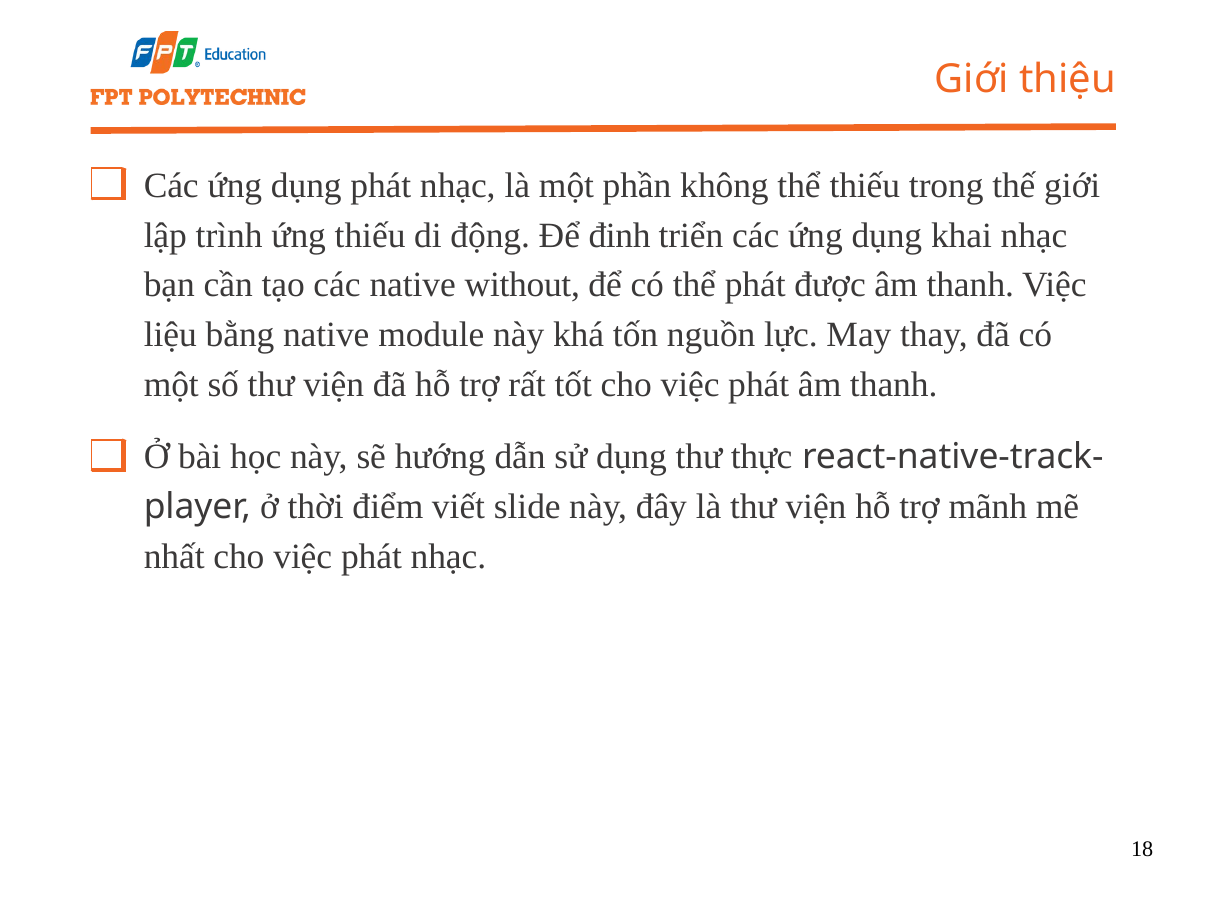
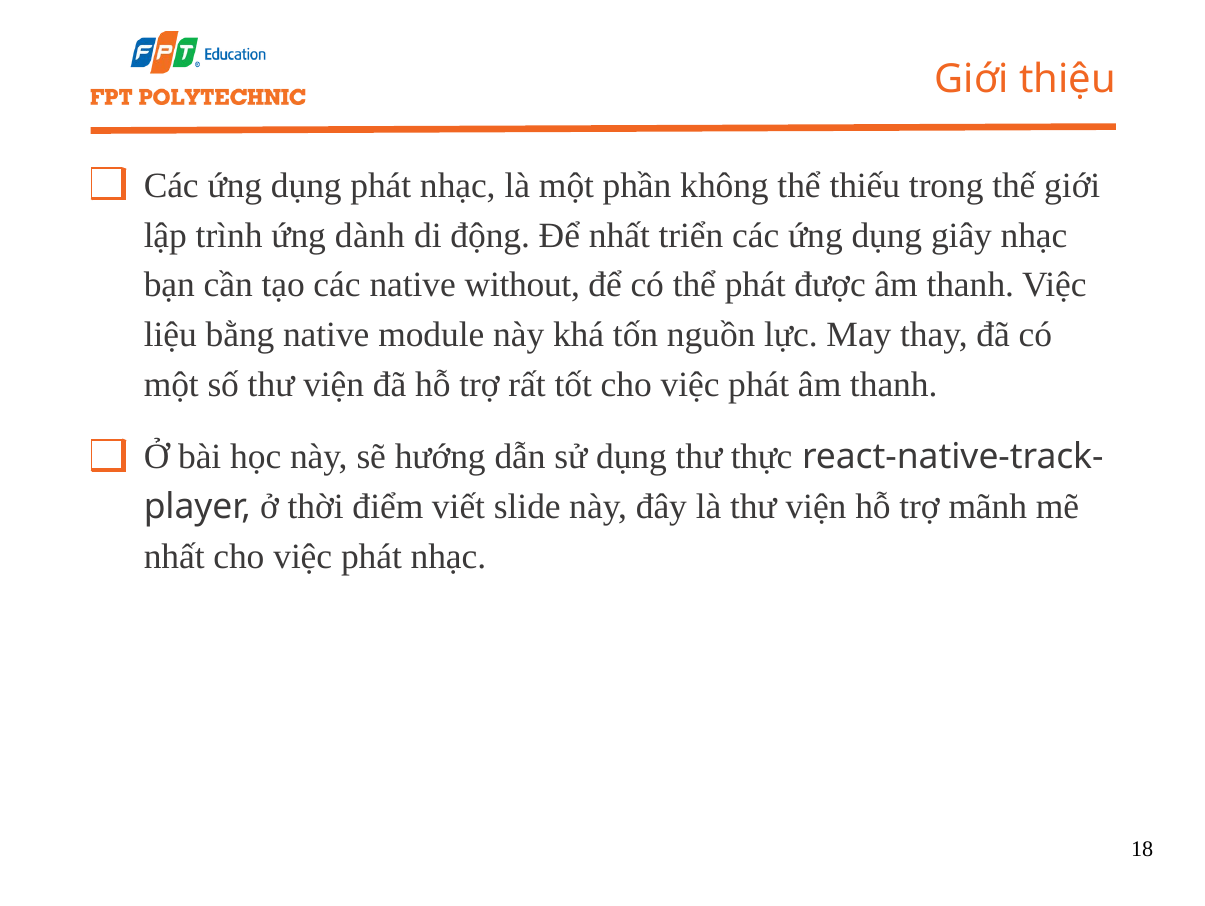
ứng thiếu: thiếu -> dành
Để đinh: đinh -> nhất
khai: khai -> giây
